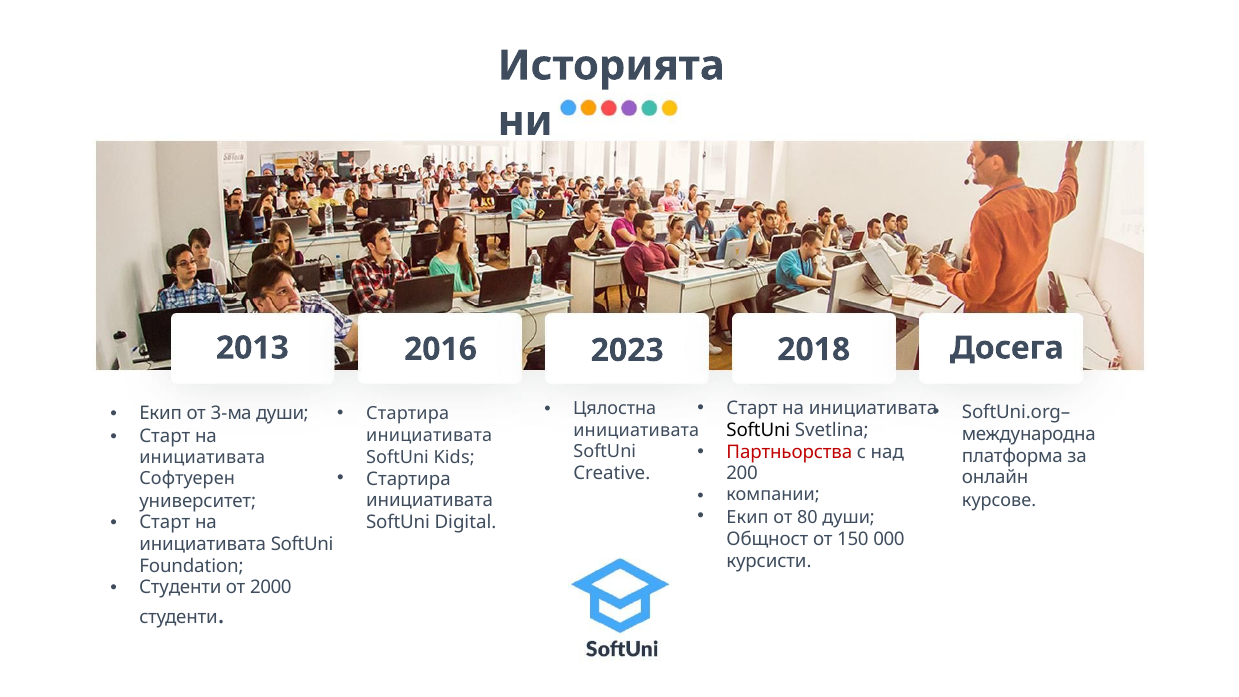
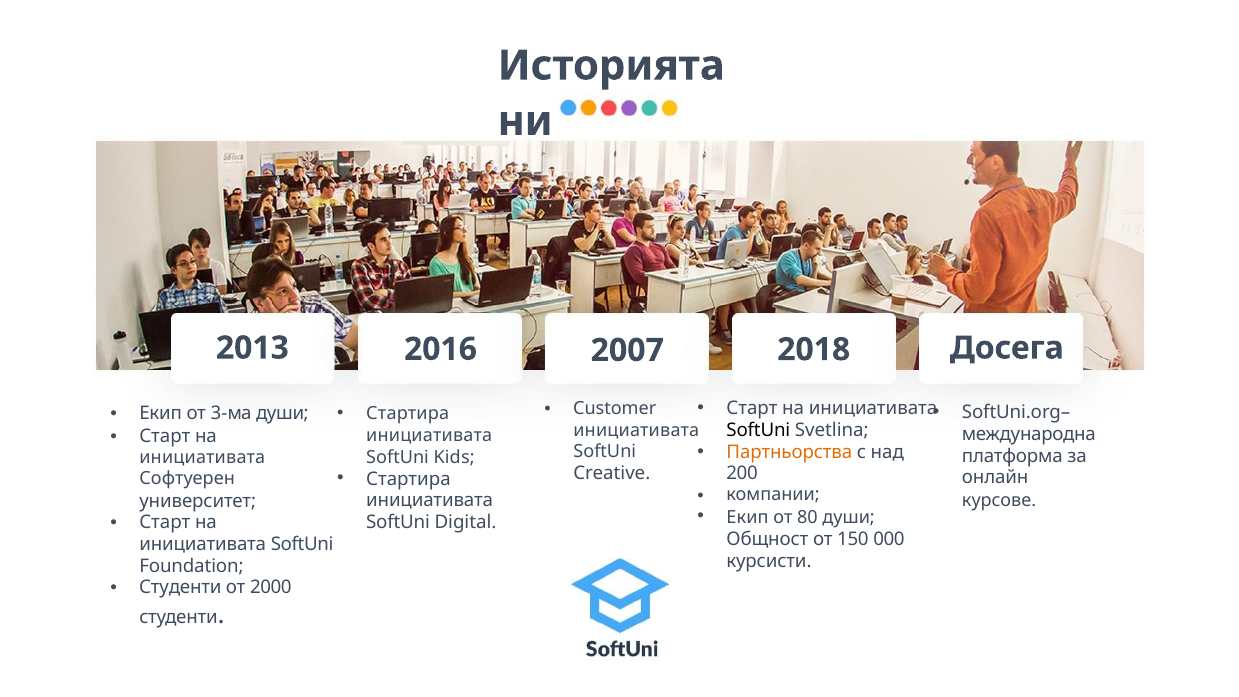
2023: 2023 -> 2007
Цялостна: Цялостна -> Customer
Партньорства colour: red -> orange
